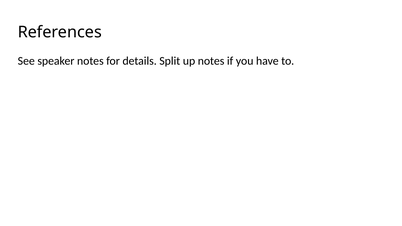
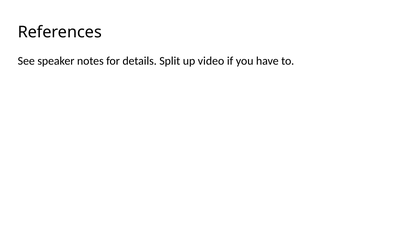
up notes: notes -> video
